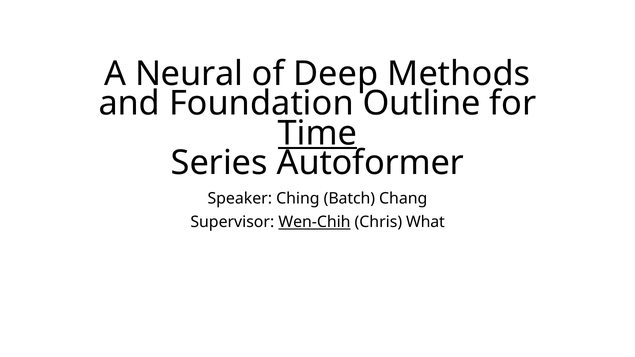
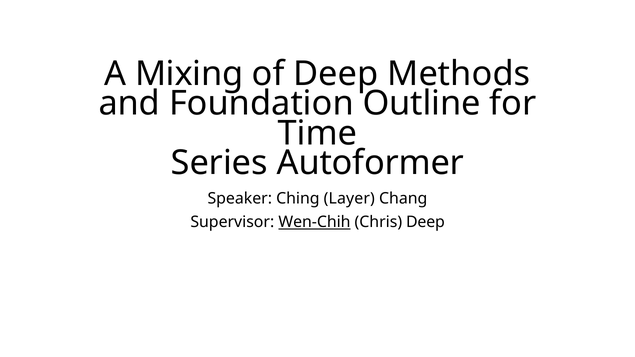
Neural: Neural -> Mixing
Time underline: present -> none
Batch: Batch -> Layer
Chris What: What -> Deep
